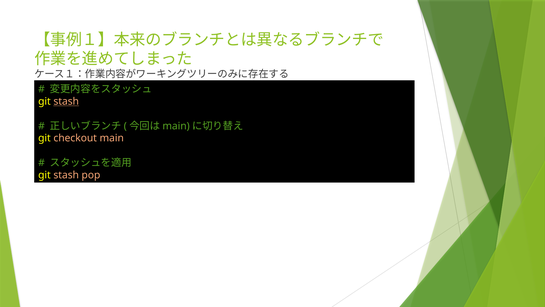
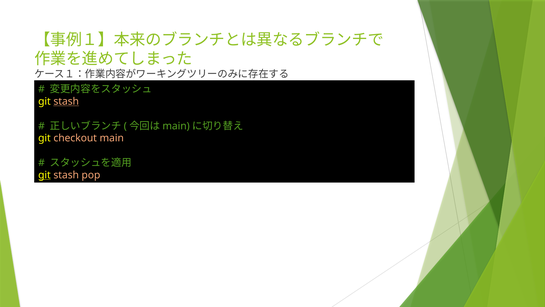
git at (44, 175) underline: none -> present
